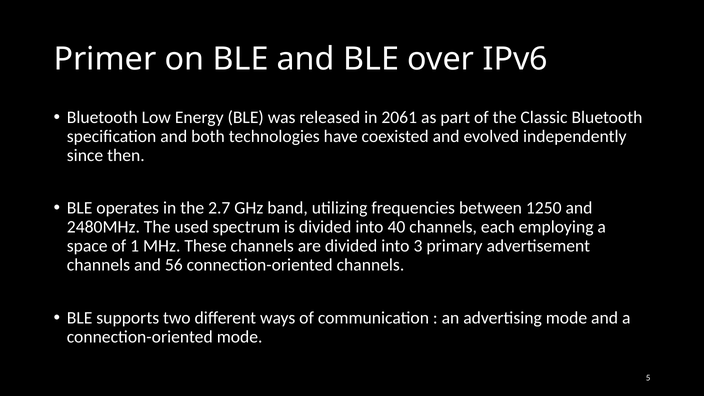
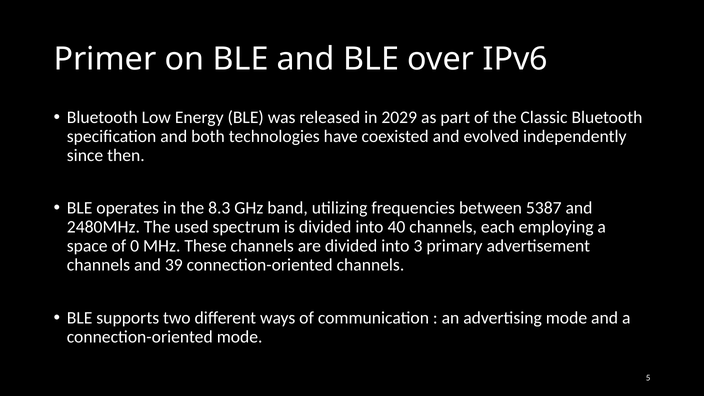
2061: 2061 -> 2029
2.7: 2.7 -> 8.3
1250: 1250 -> 5387
1: 1 -> 0
56: 56 -> 39
